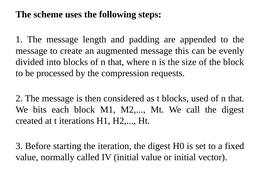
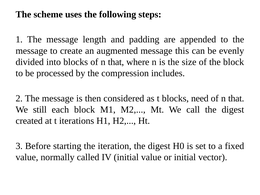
requests: requests -> includes
used: used -> need
bits: bits -> still
